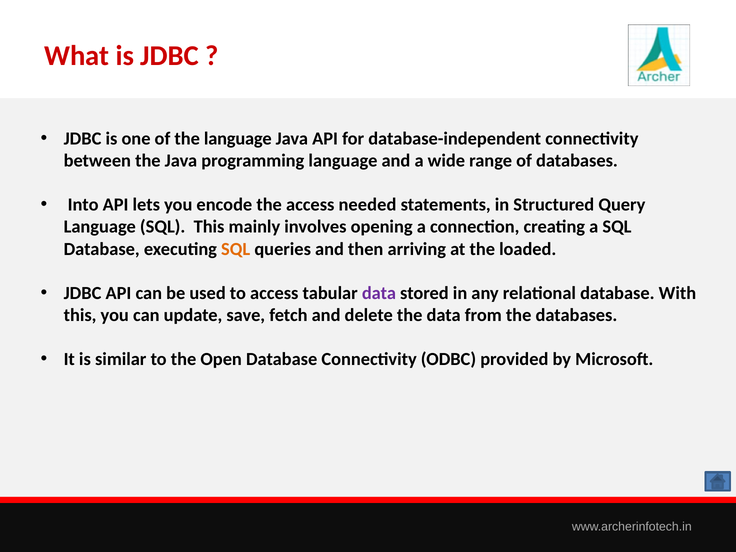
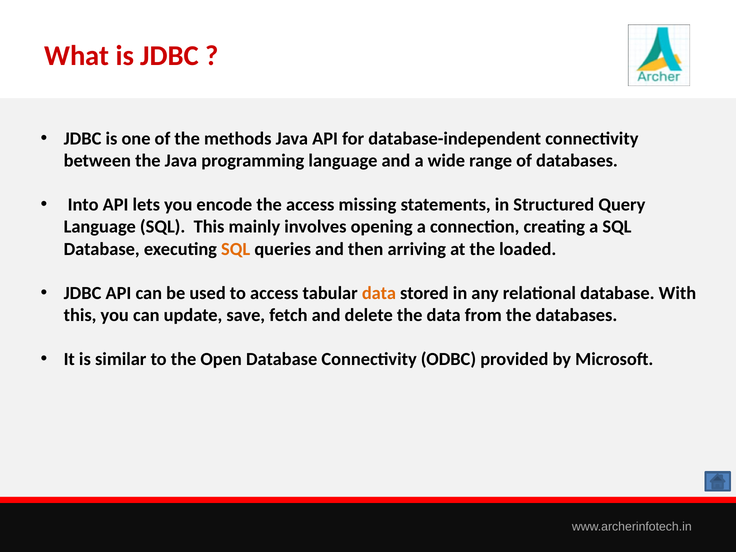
the language: language -> methods
needed: needed -> missing
data at (379, 293) colour: purple -> orange
